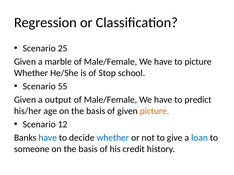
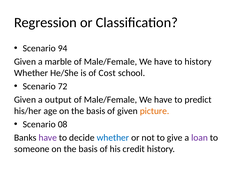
25: 25 -> 94
to picture: picture -> history
Stop: Stop -> Cost
55: 55 -> 72
12: 12 -> 08
have at (48, 138) colour: blue -> purple
loan colour: blue -> purple
